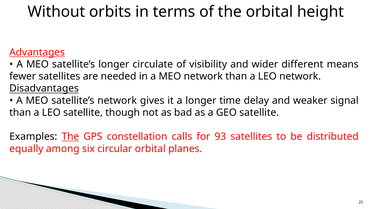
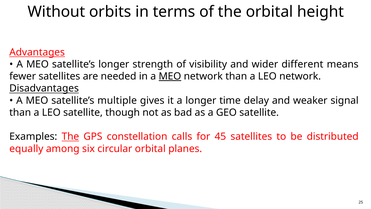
circulate: circulate -> strength
MEO at (170, 76) underline: none -> present
satellite’s network: network -> multiple
93: 93 -> 45
